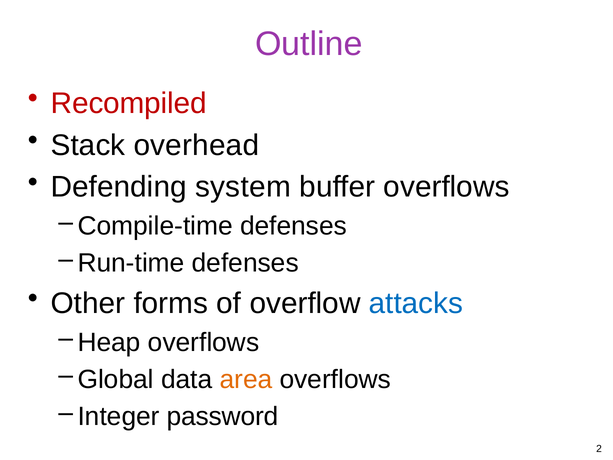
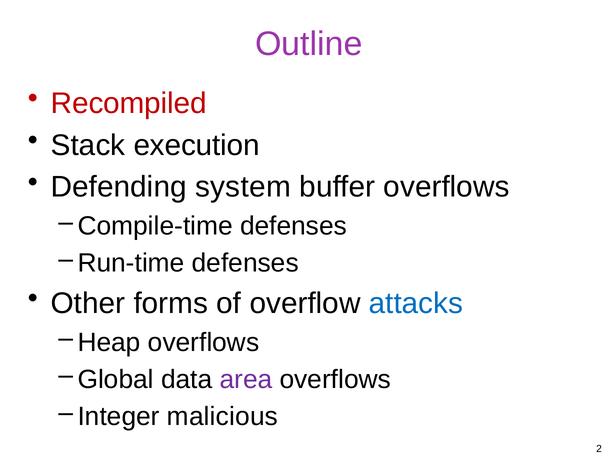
overhead: overhead -> execution
area colour: orange -> purple
password: password -> malicious
